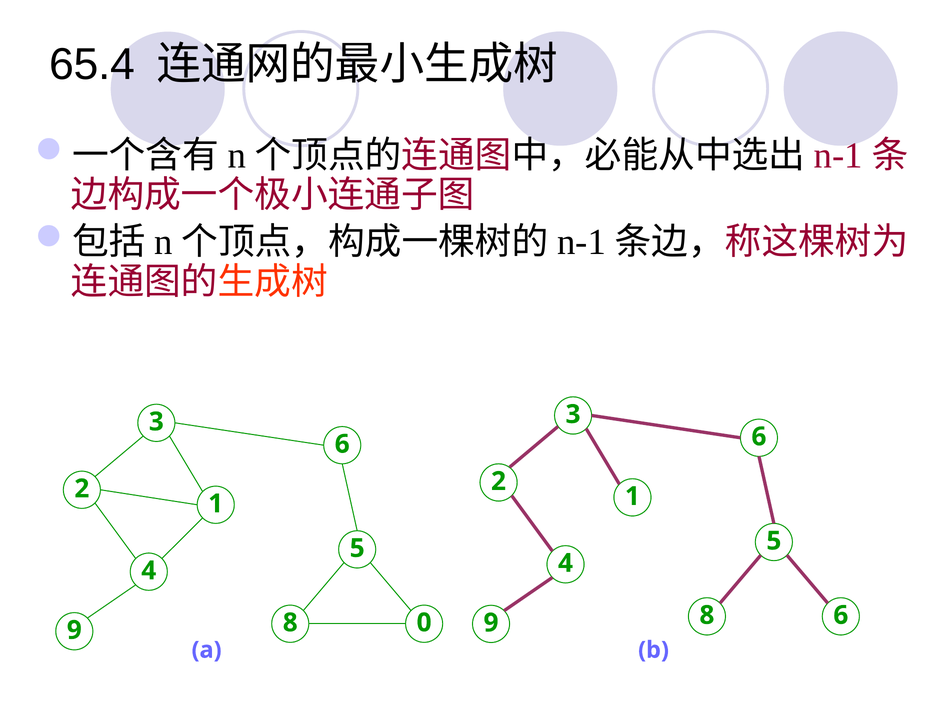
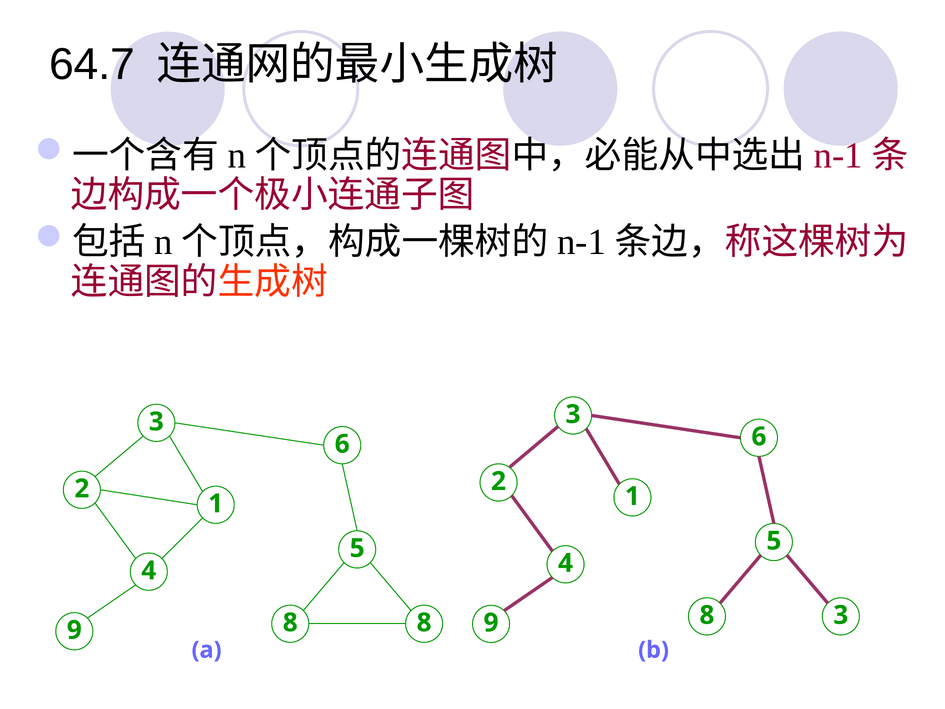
65.4: 65.4 -> 64.7
8 6: 6 -> 3
8 0: 0 -> 8
